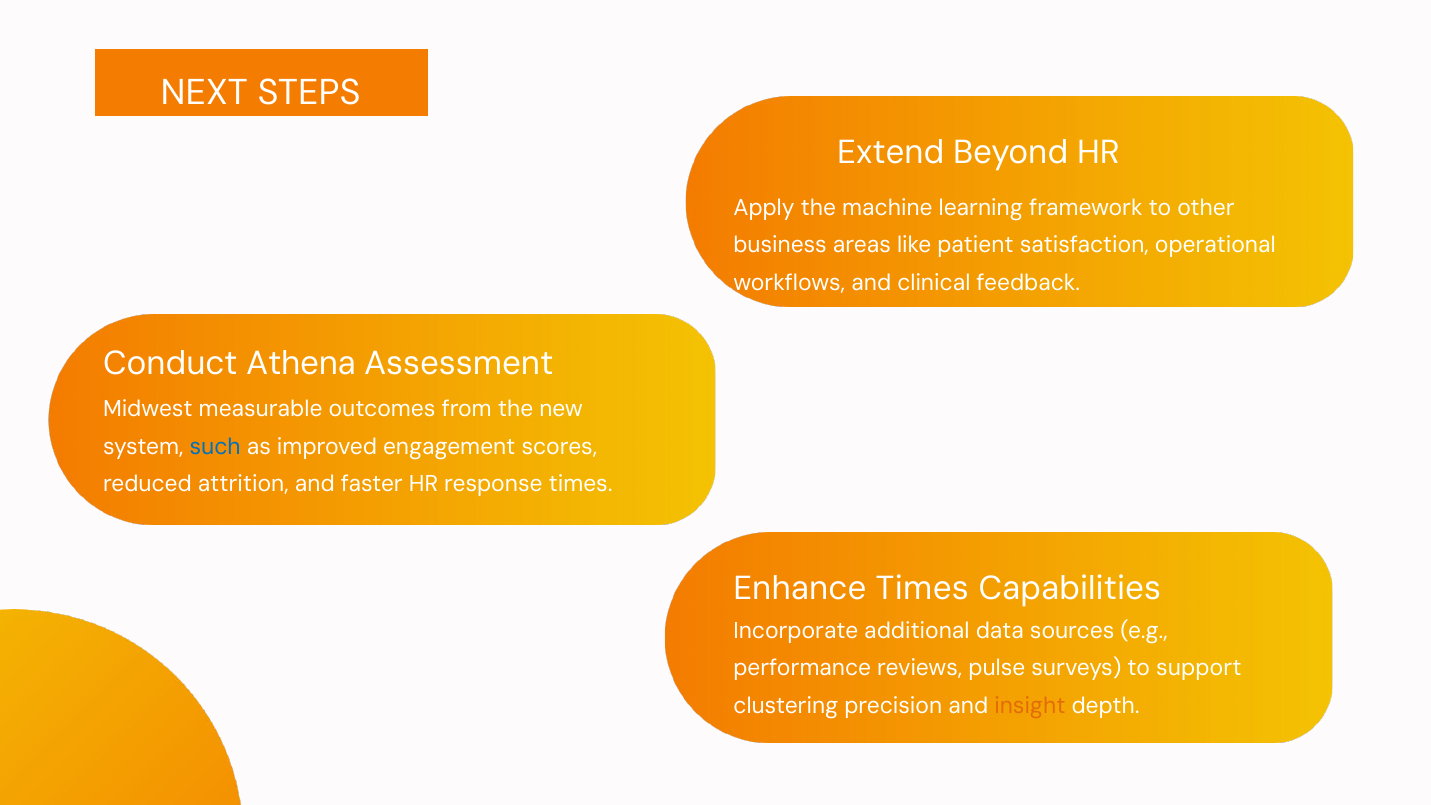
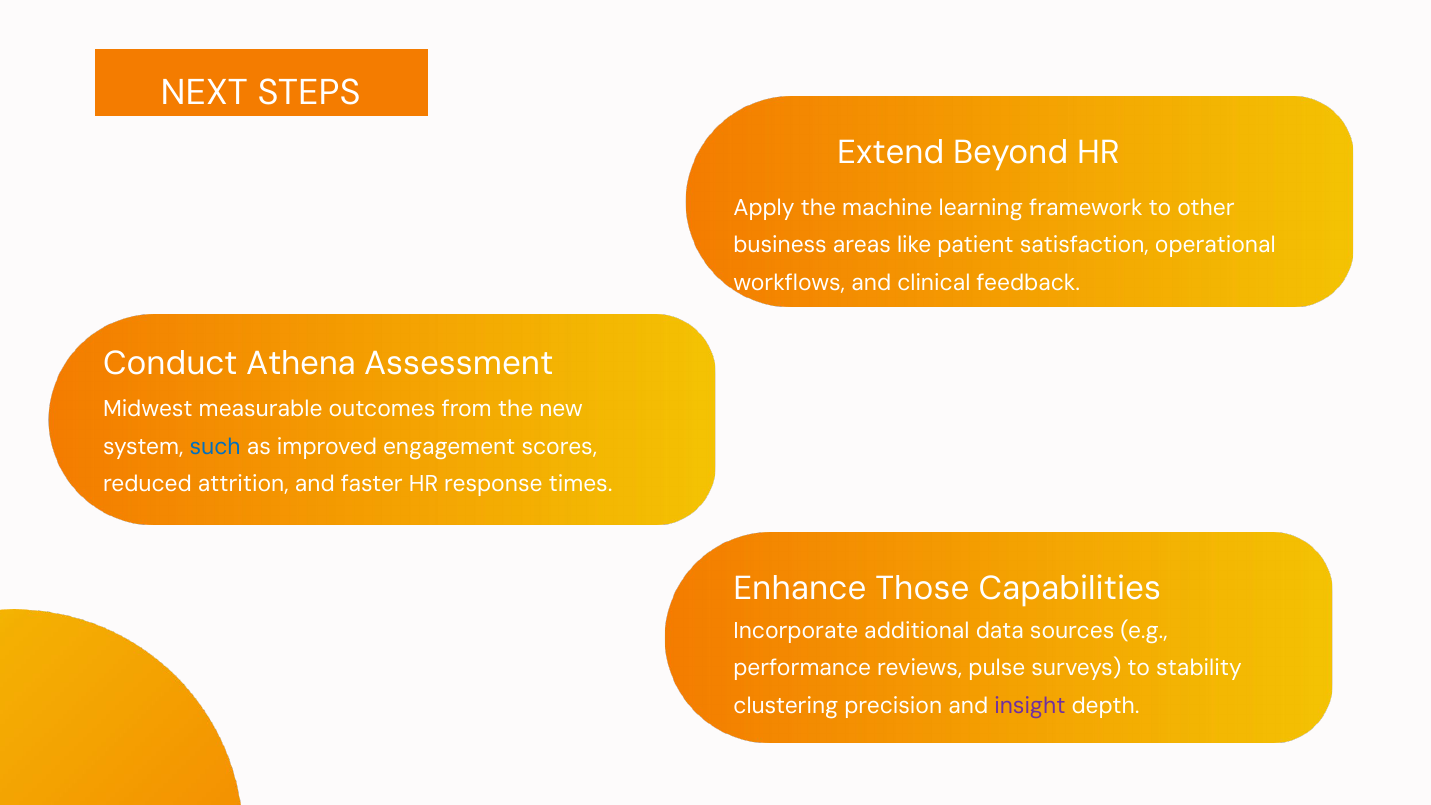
Enhance Times: Times -> Those
support: support -> stability
insight colour: orange -> purple
